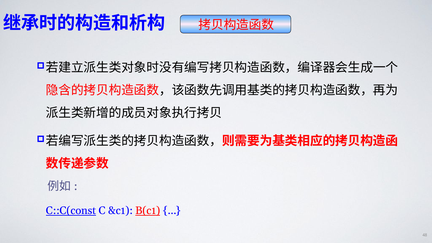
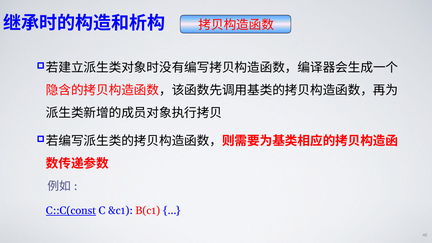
B(c1 underline: present -> none
